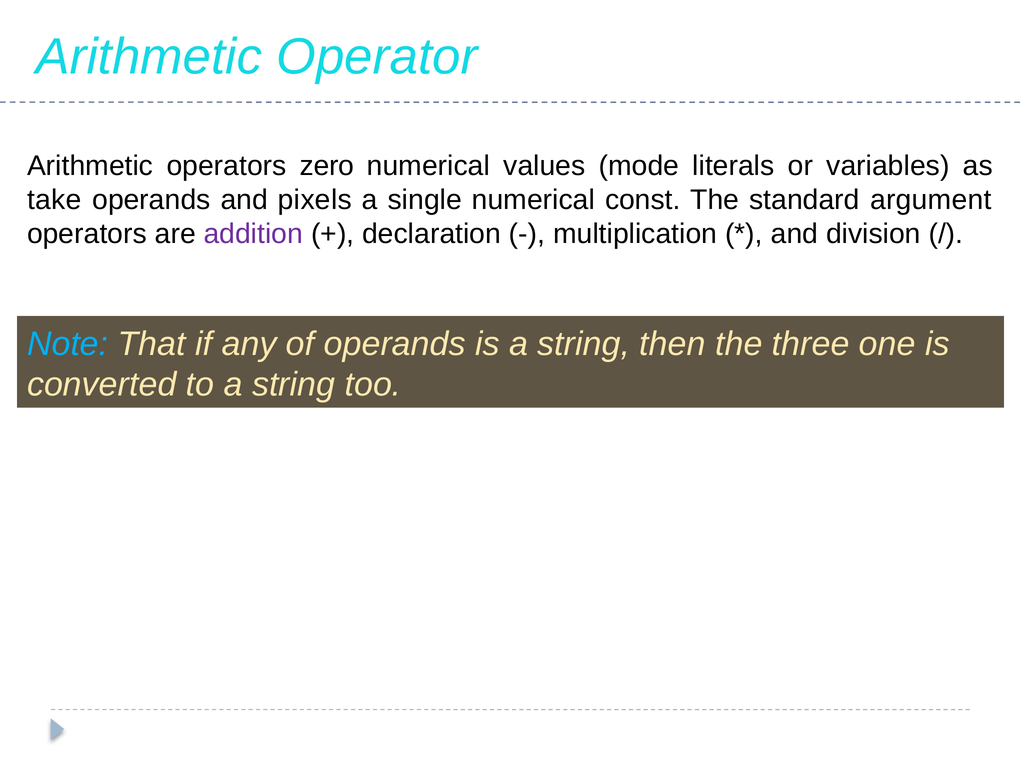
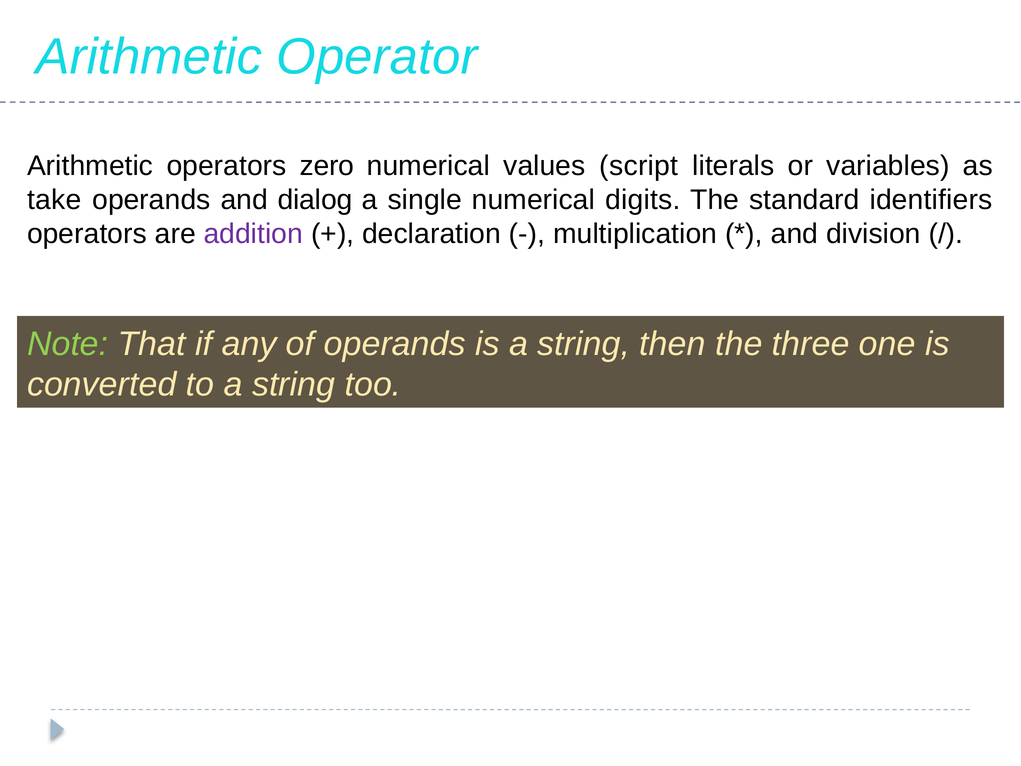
mode: mode -> script
pixels: pixels -> dialog
const: const -> digits
argument: argument -> identifiers
Note colour: light blue -> light green
